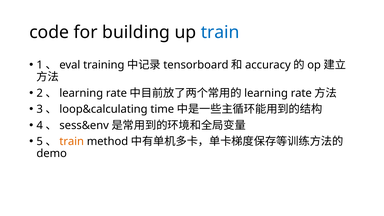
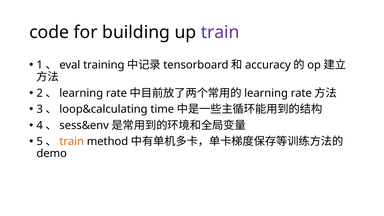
train at (220, 32) colour: blue -> purple
